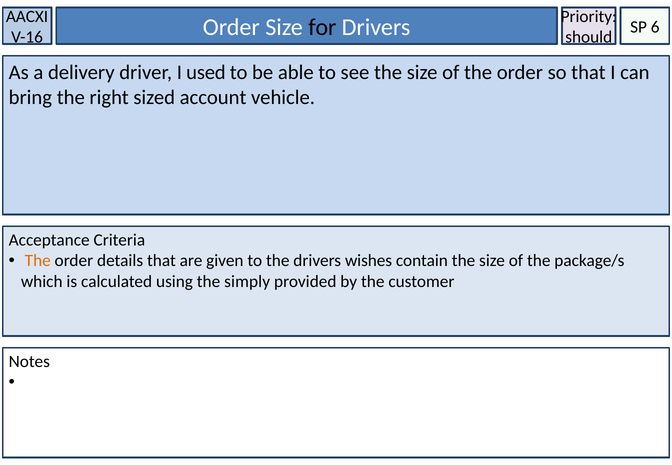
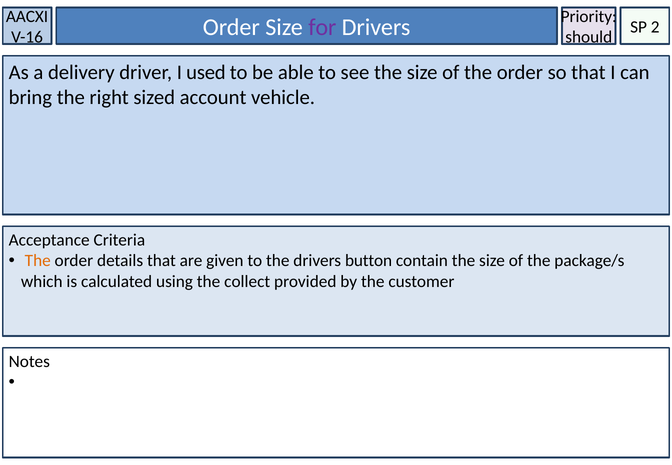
6: 6 -> 2
for colour: black -> purple
wishes: wishes -> button
simply: simply -> collect
